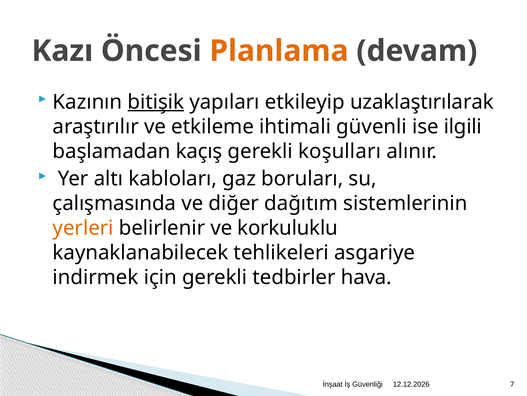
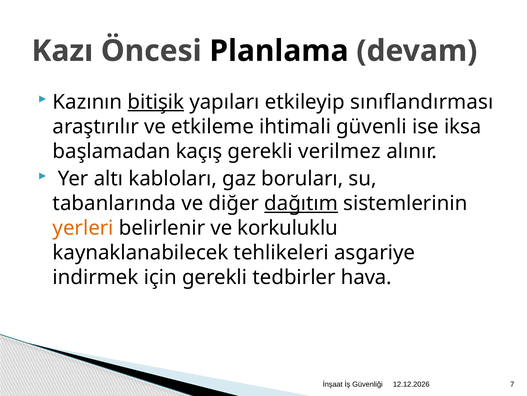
Planlama colour: orange -> black
uzaklaştırılarak: uzaklaştırılarak -> sınıflandırması
ilgili: ilgili -> iksa
koşulları: koşulları -> verilmez
çalışmasında: çalışmasında -> tabanlarında
dağıtım underline: none -> present
